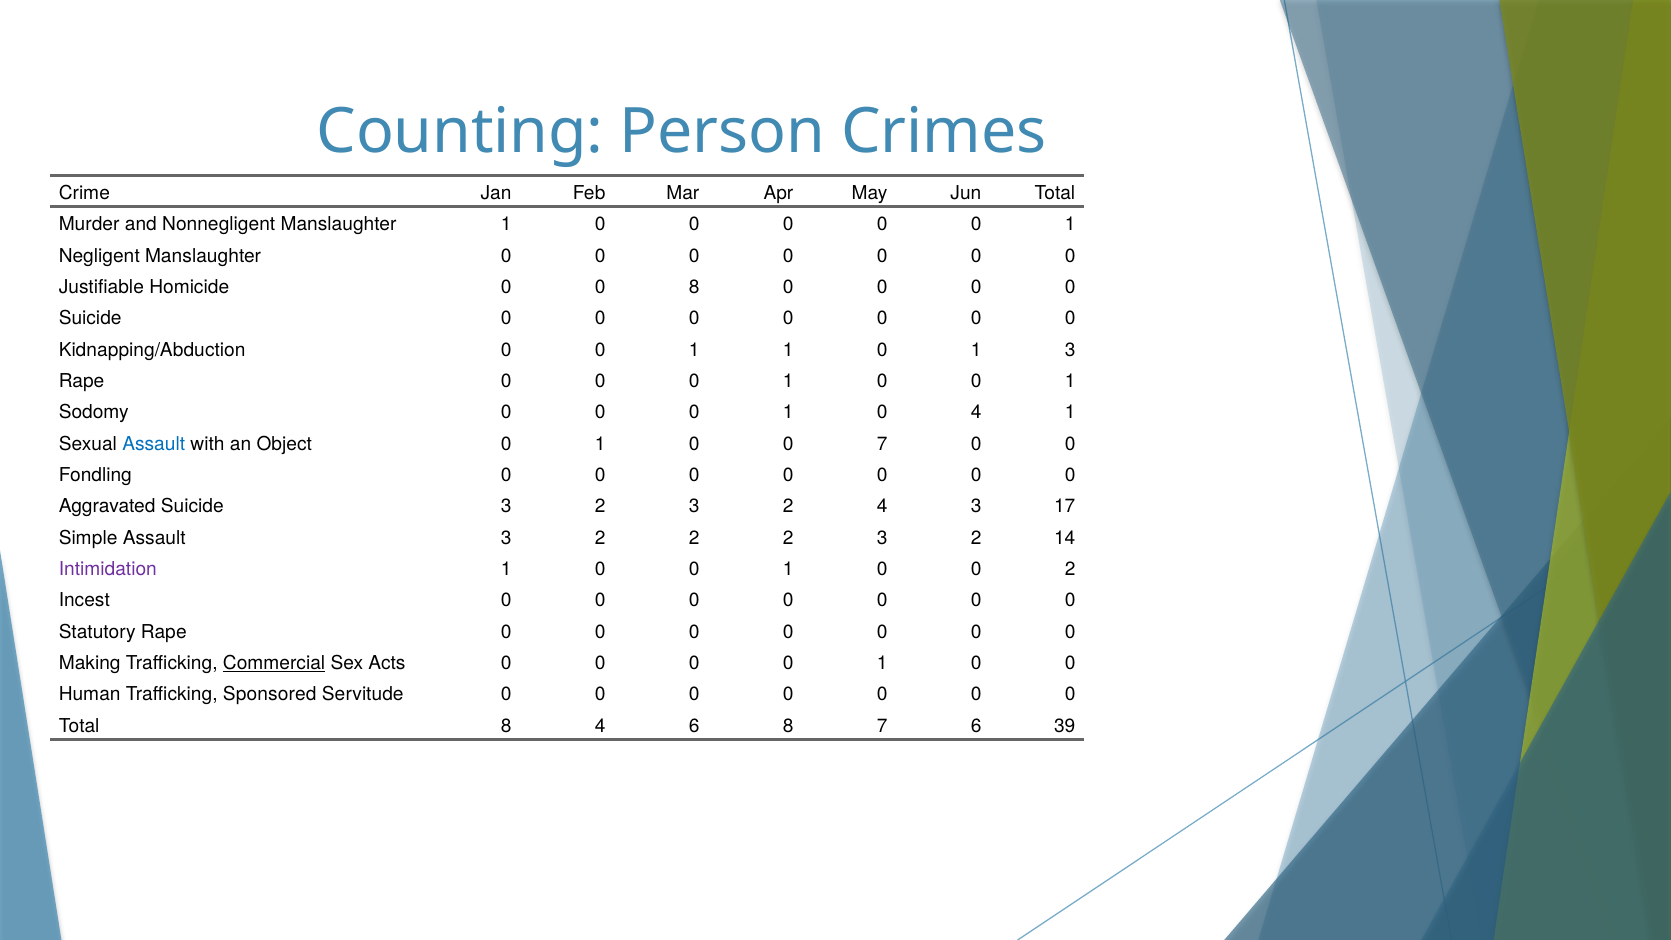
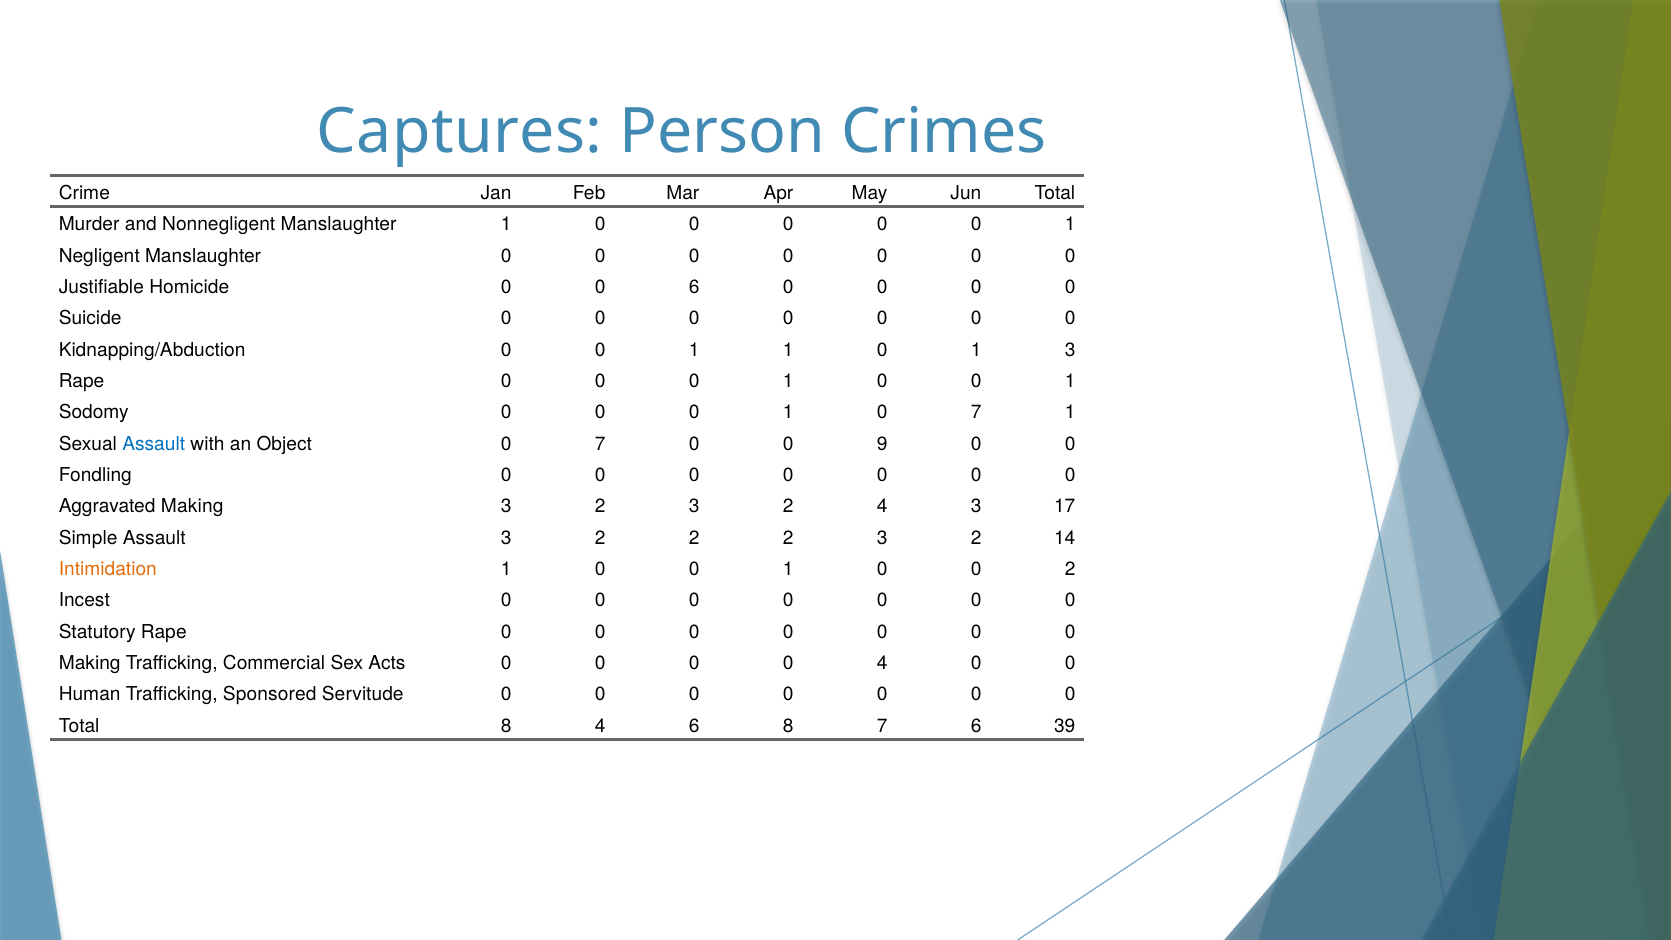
Counting: Counting -> Captures
0 8: 8 -> 6
1 0 4: 4 -> 7
Object 0 1: 1 -> 7
0 7: 7 -> 9
Aggravated Suicide: Suicide -> Making
Intimidation colour: purple -> orange
Commercial underline: present -> none
1 at (882, 663): 1 -> 4
